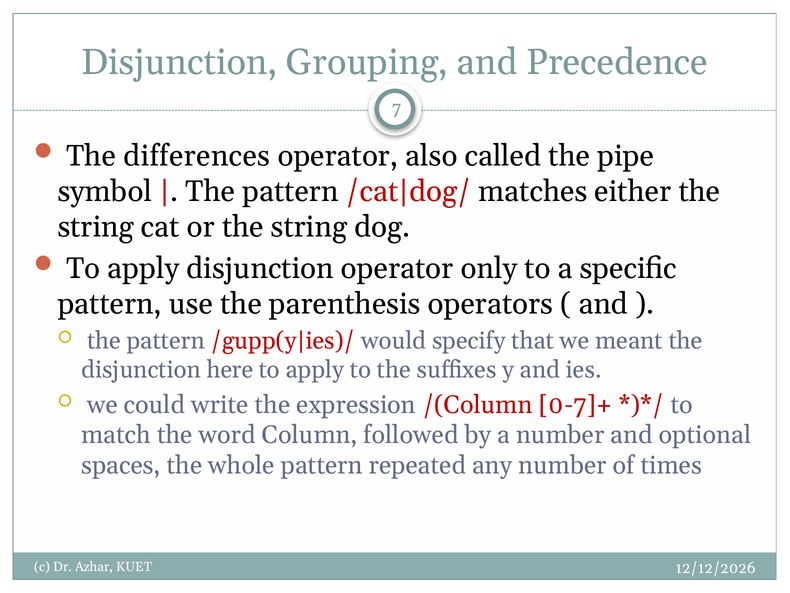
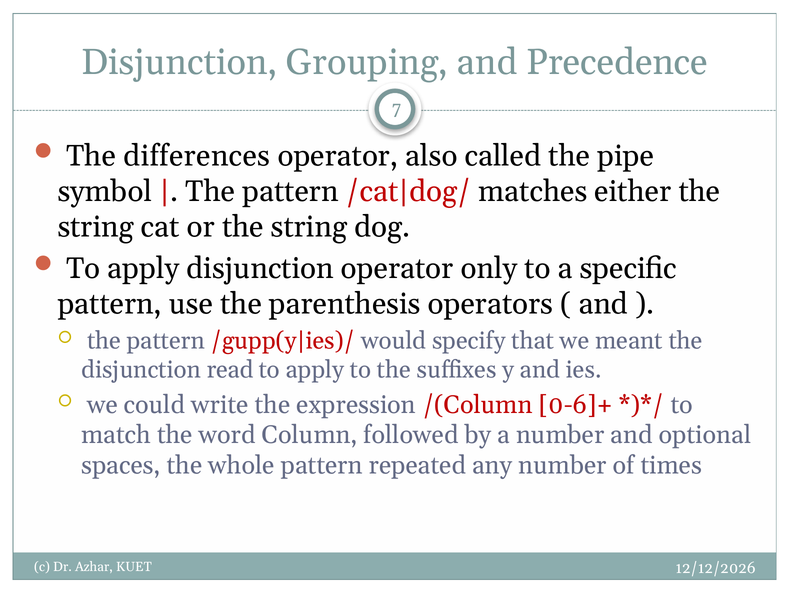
here: here -> read
0-7]+: 0-7]+ -> 0-6]+
